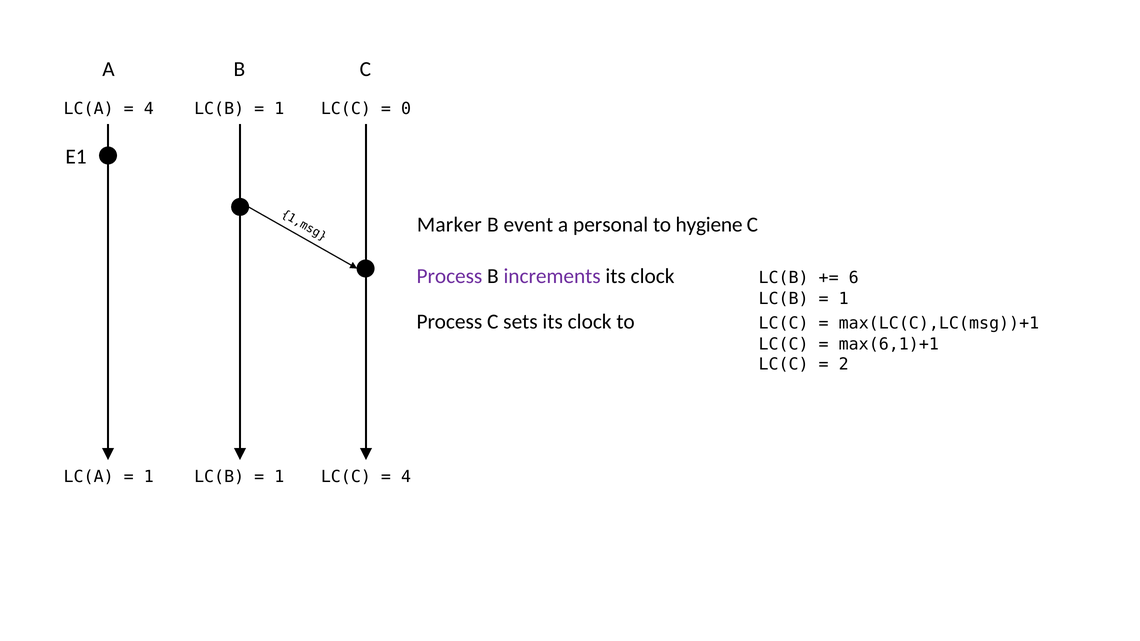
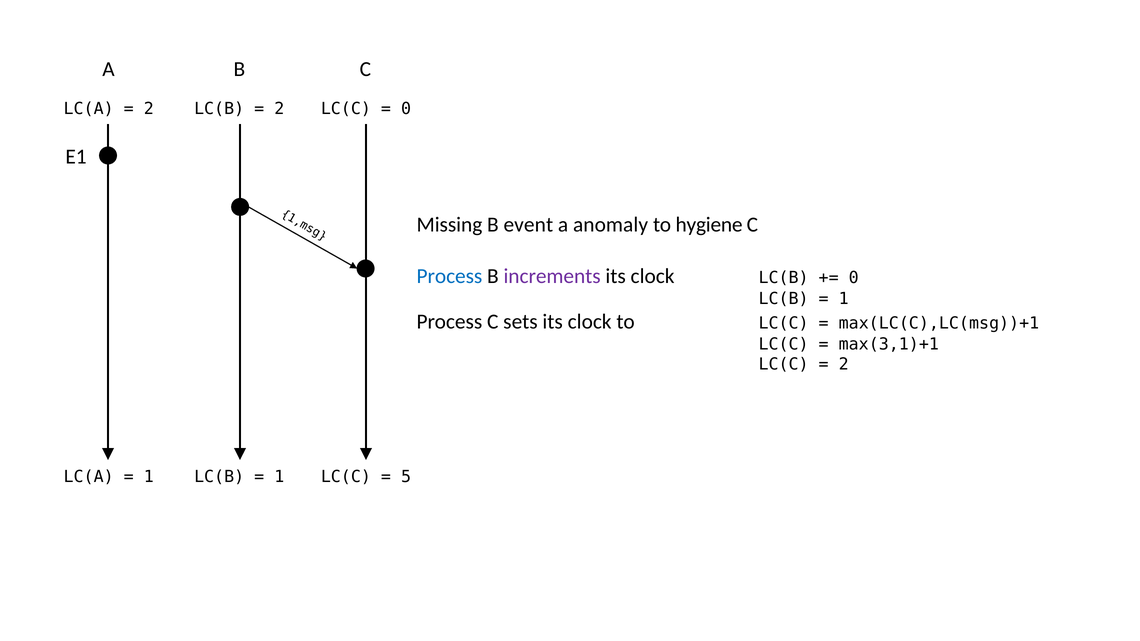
4 at (149, 109): 4 -> 2
1 at (279, 109): 1 -> 2
Marker: Marker -> Missing
personal: personal -> anomaly
Process at (449, 276) colour: purple -> blue
6 at (854, 278): 6 -> 0
max(6,1)+1: max(6,1)+1 -> max(3,1)+1
4 at (406, 477): 4 -> 5
